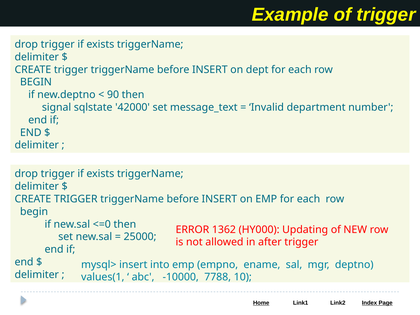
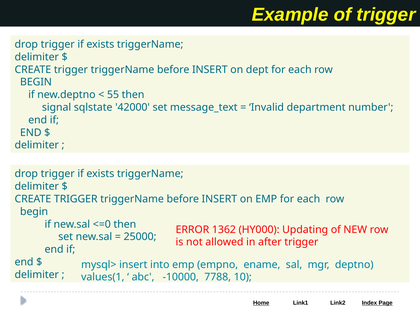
90: 90 -> 55
